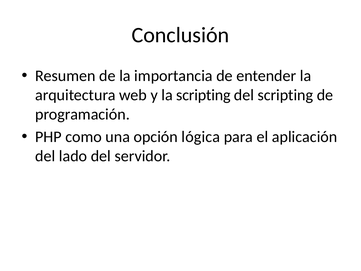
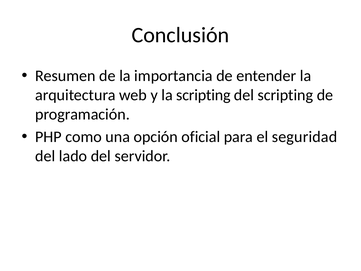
lógica: lógica -> oficial
aplicación: aplicación -> seguridad
